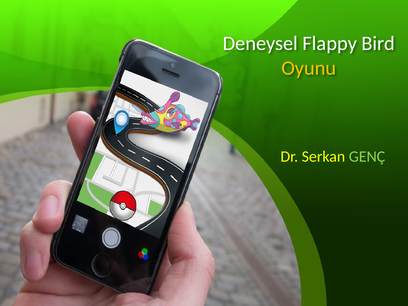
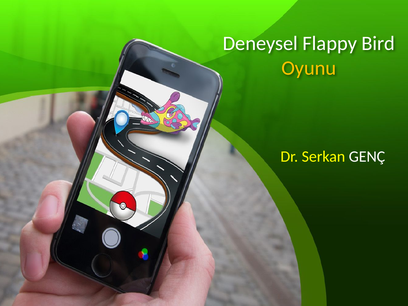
GENÇ colour: light green -> white
